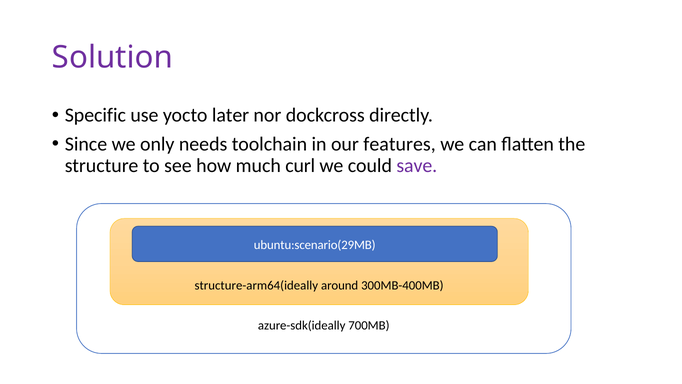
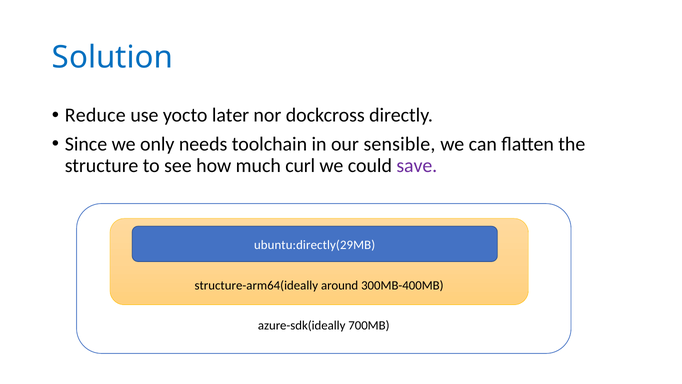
Solution colour: purple -> blue
Specific: Specific -> Reduce
features: features -> sensible
ubuntu:scenario(29MB: ubuntu:scenario(29MB -> ubuntu:directly(29MB
